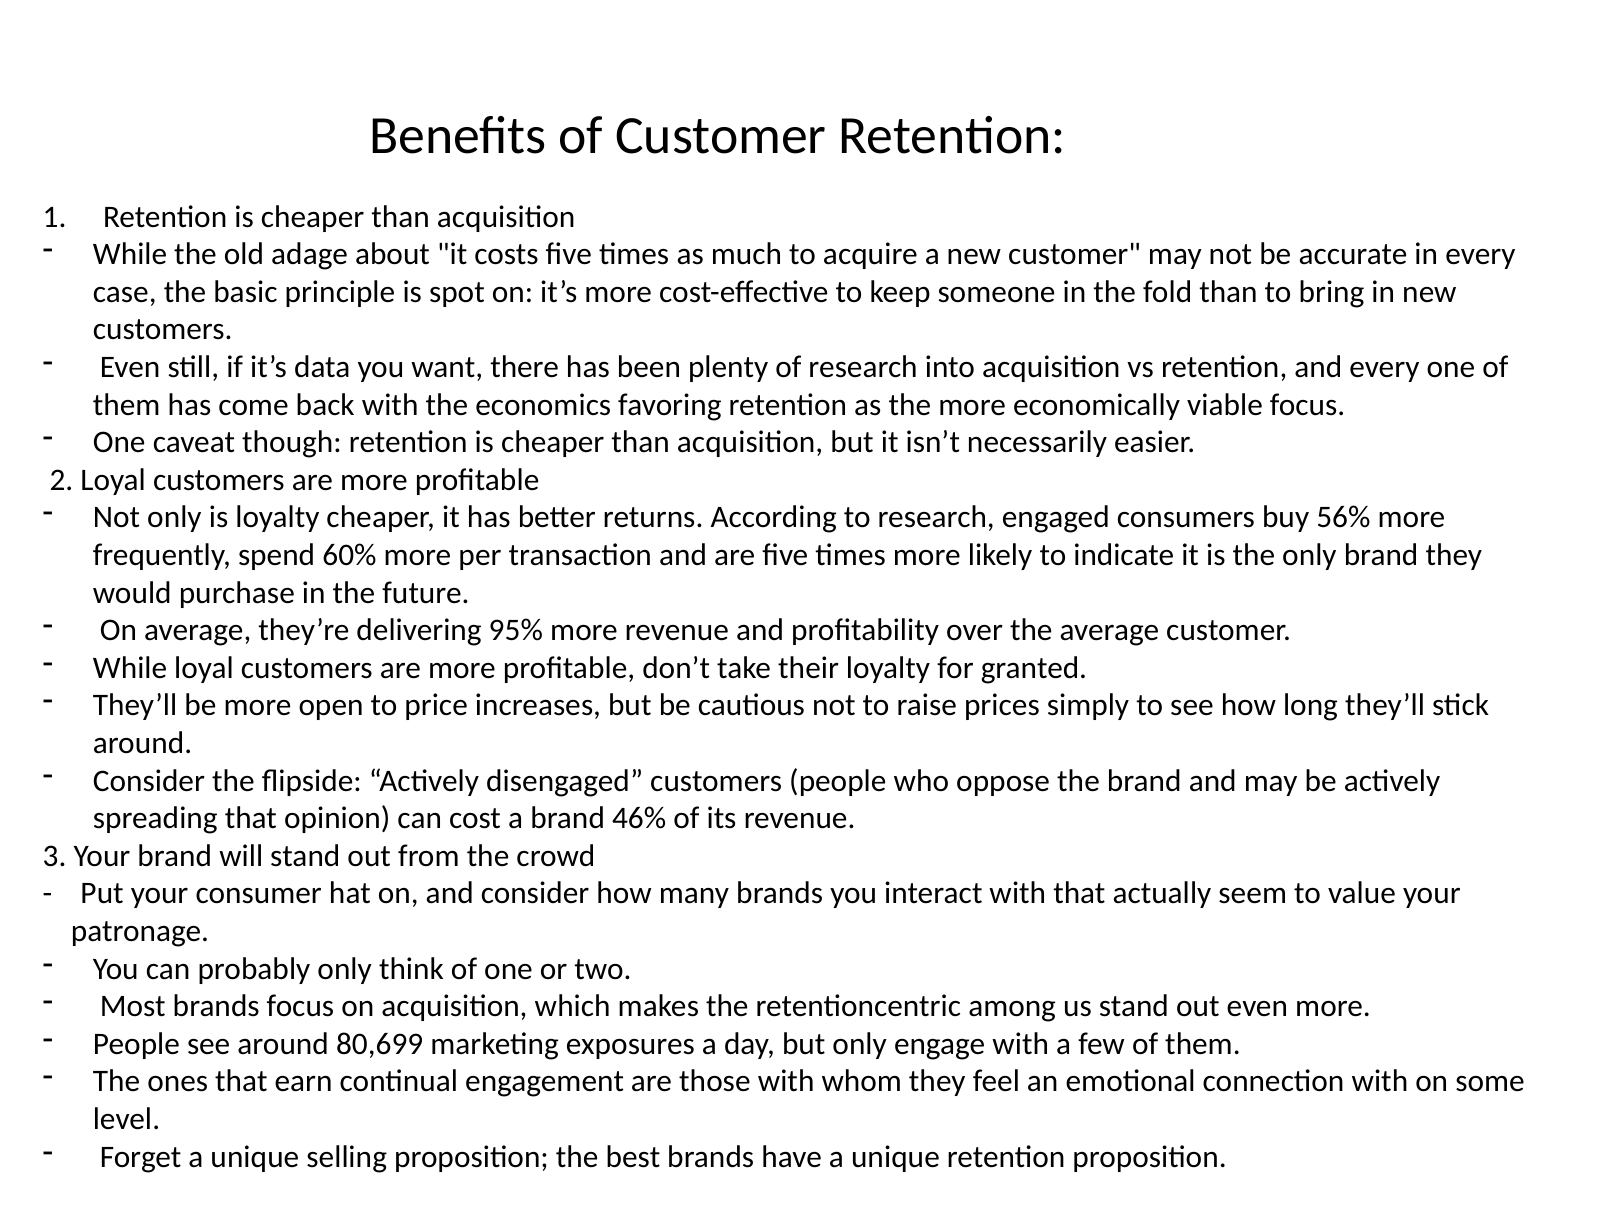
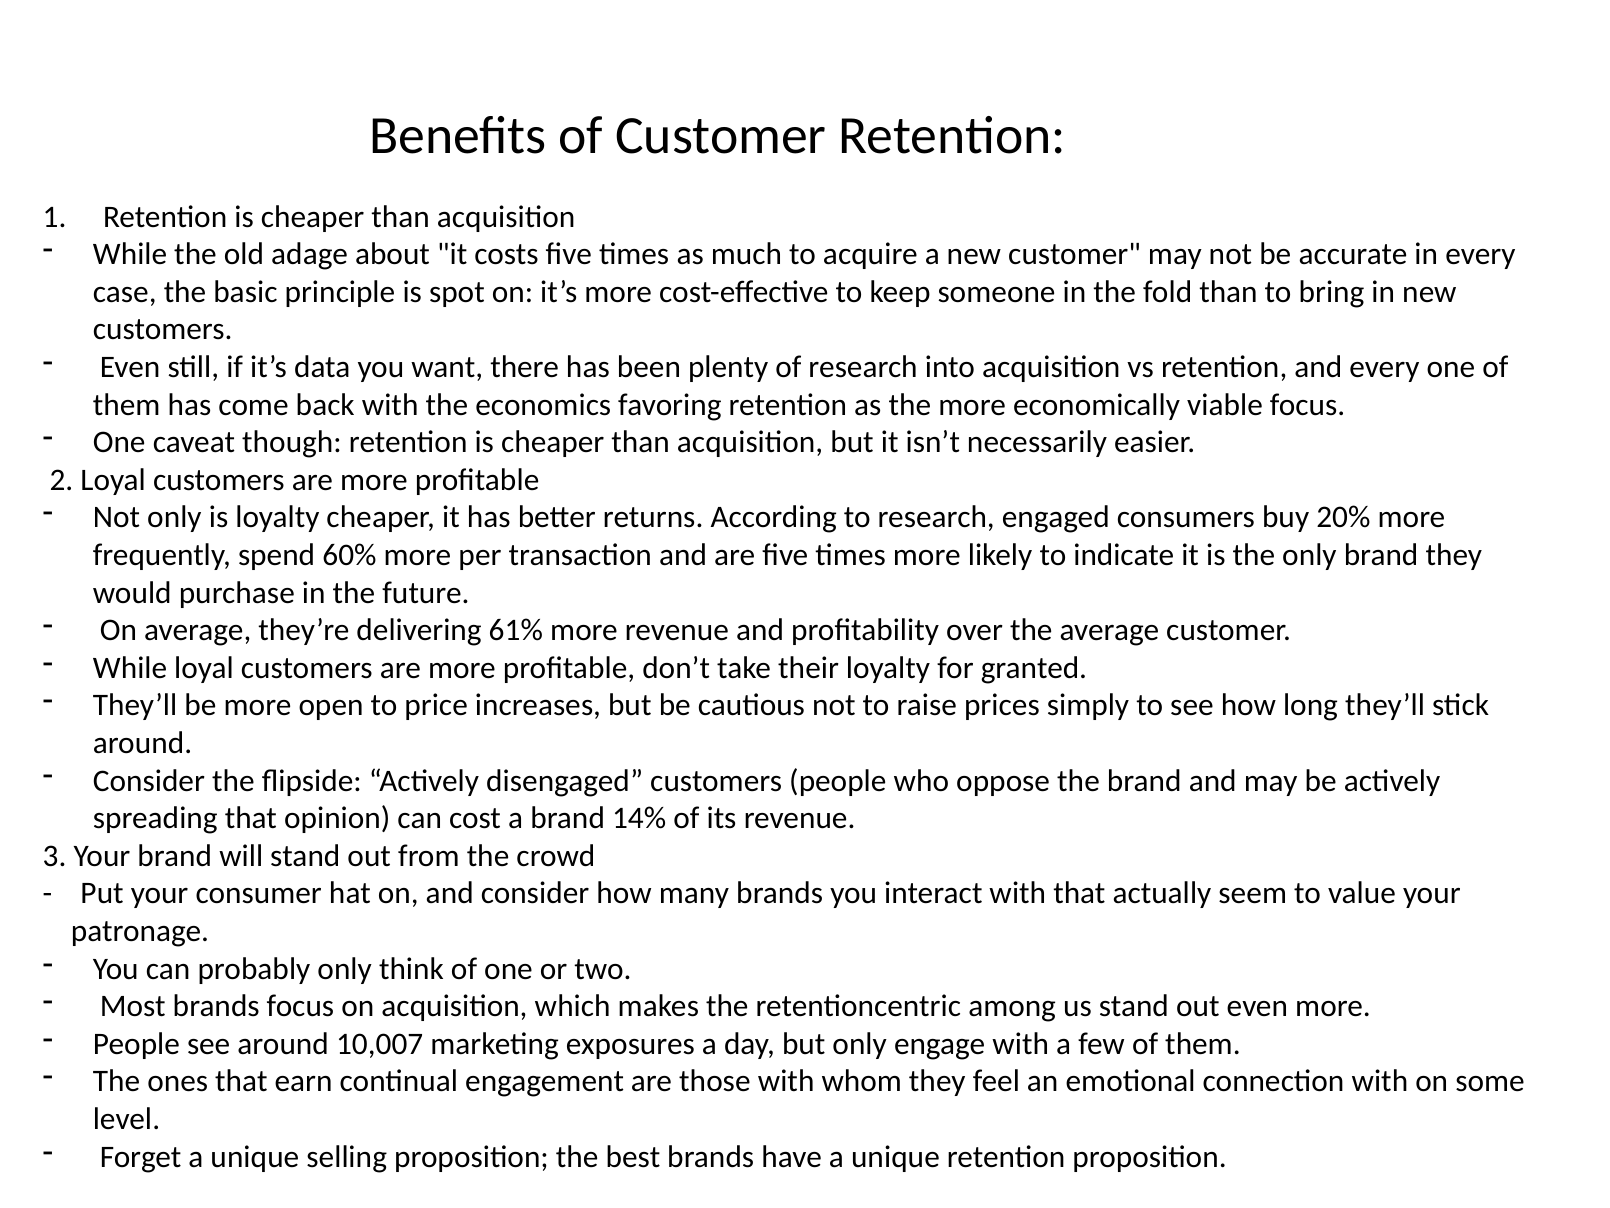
56%: 56% -> 20%
95%: 95% -> 61%
46%: 46% -> 14%
80,699: 80,699 -> 10,007
